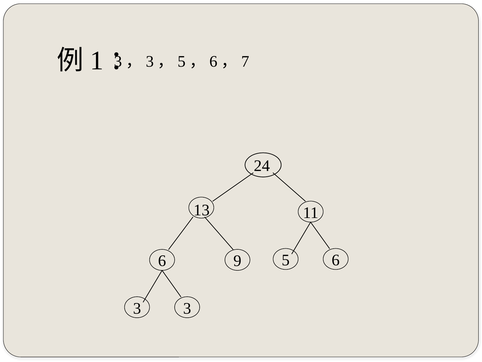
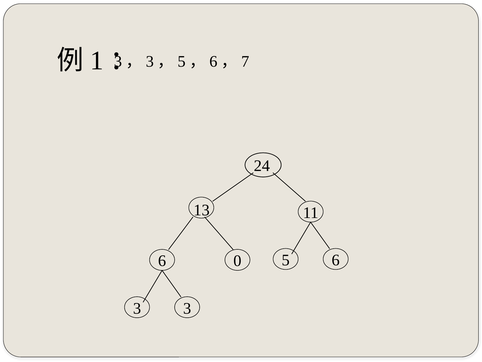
9: 9 -> 0
